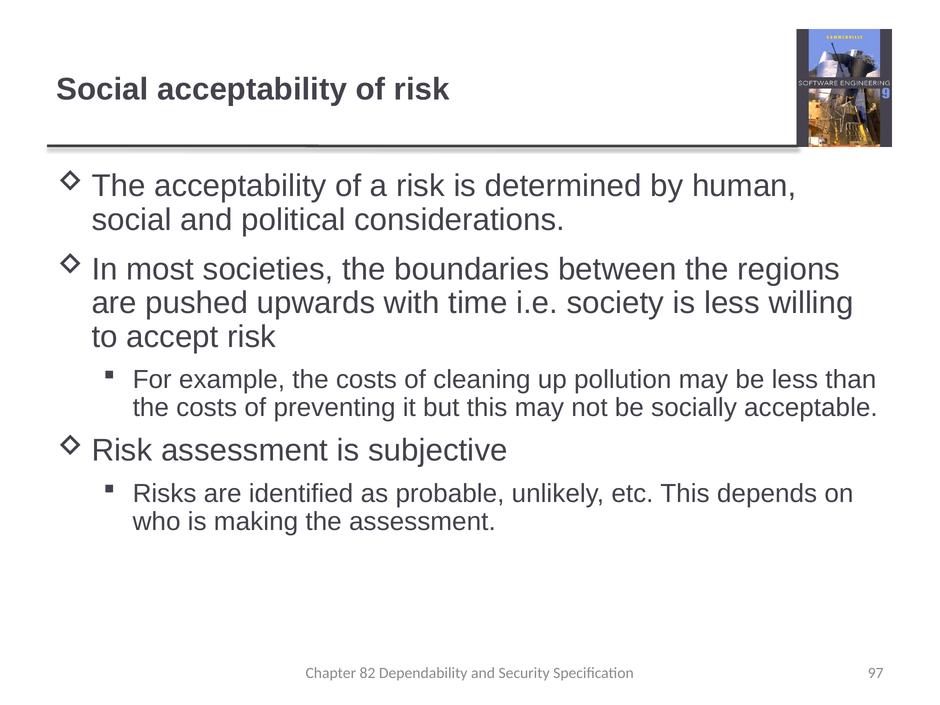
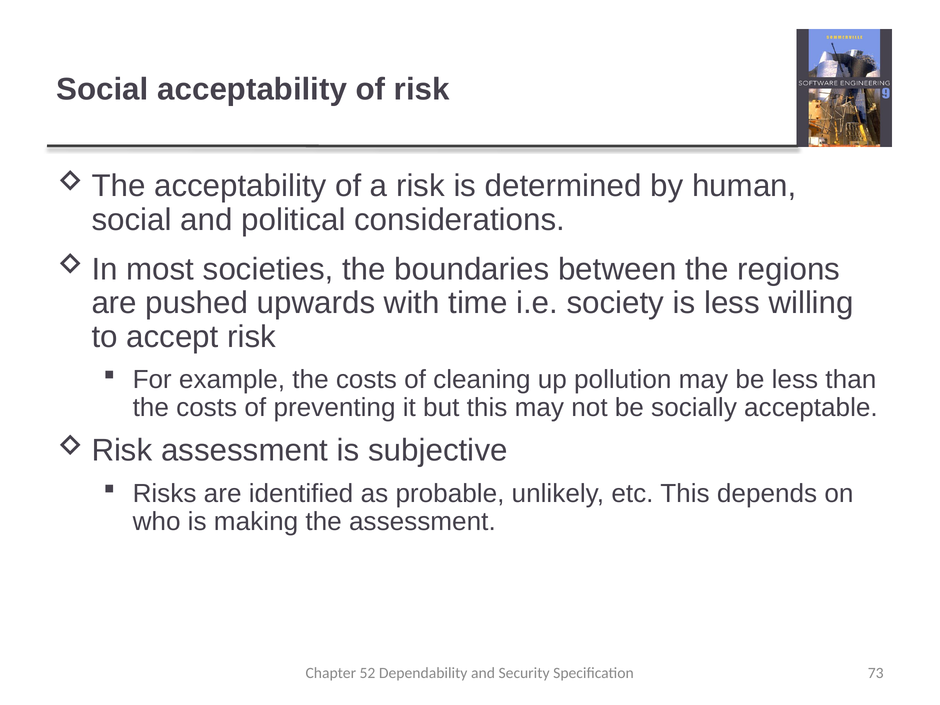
82: 82 -> 52
97: 97 -> 73
